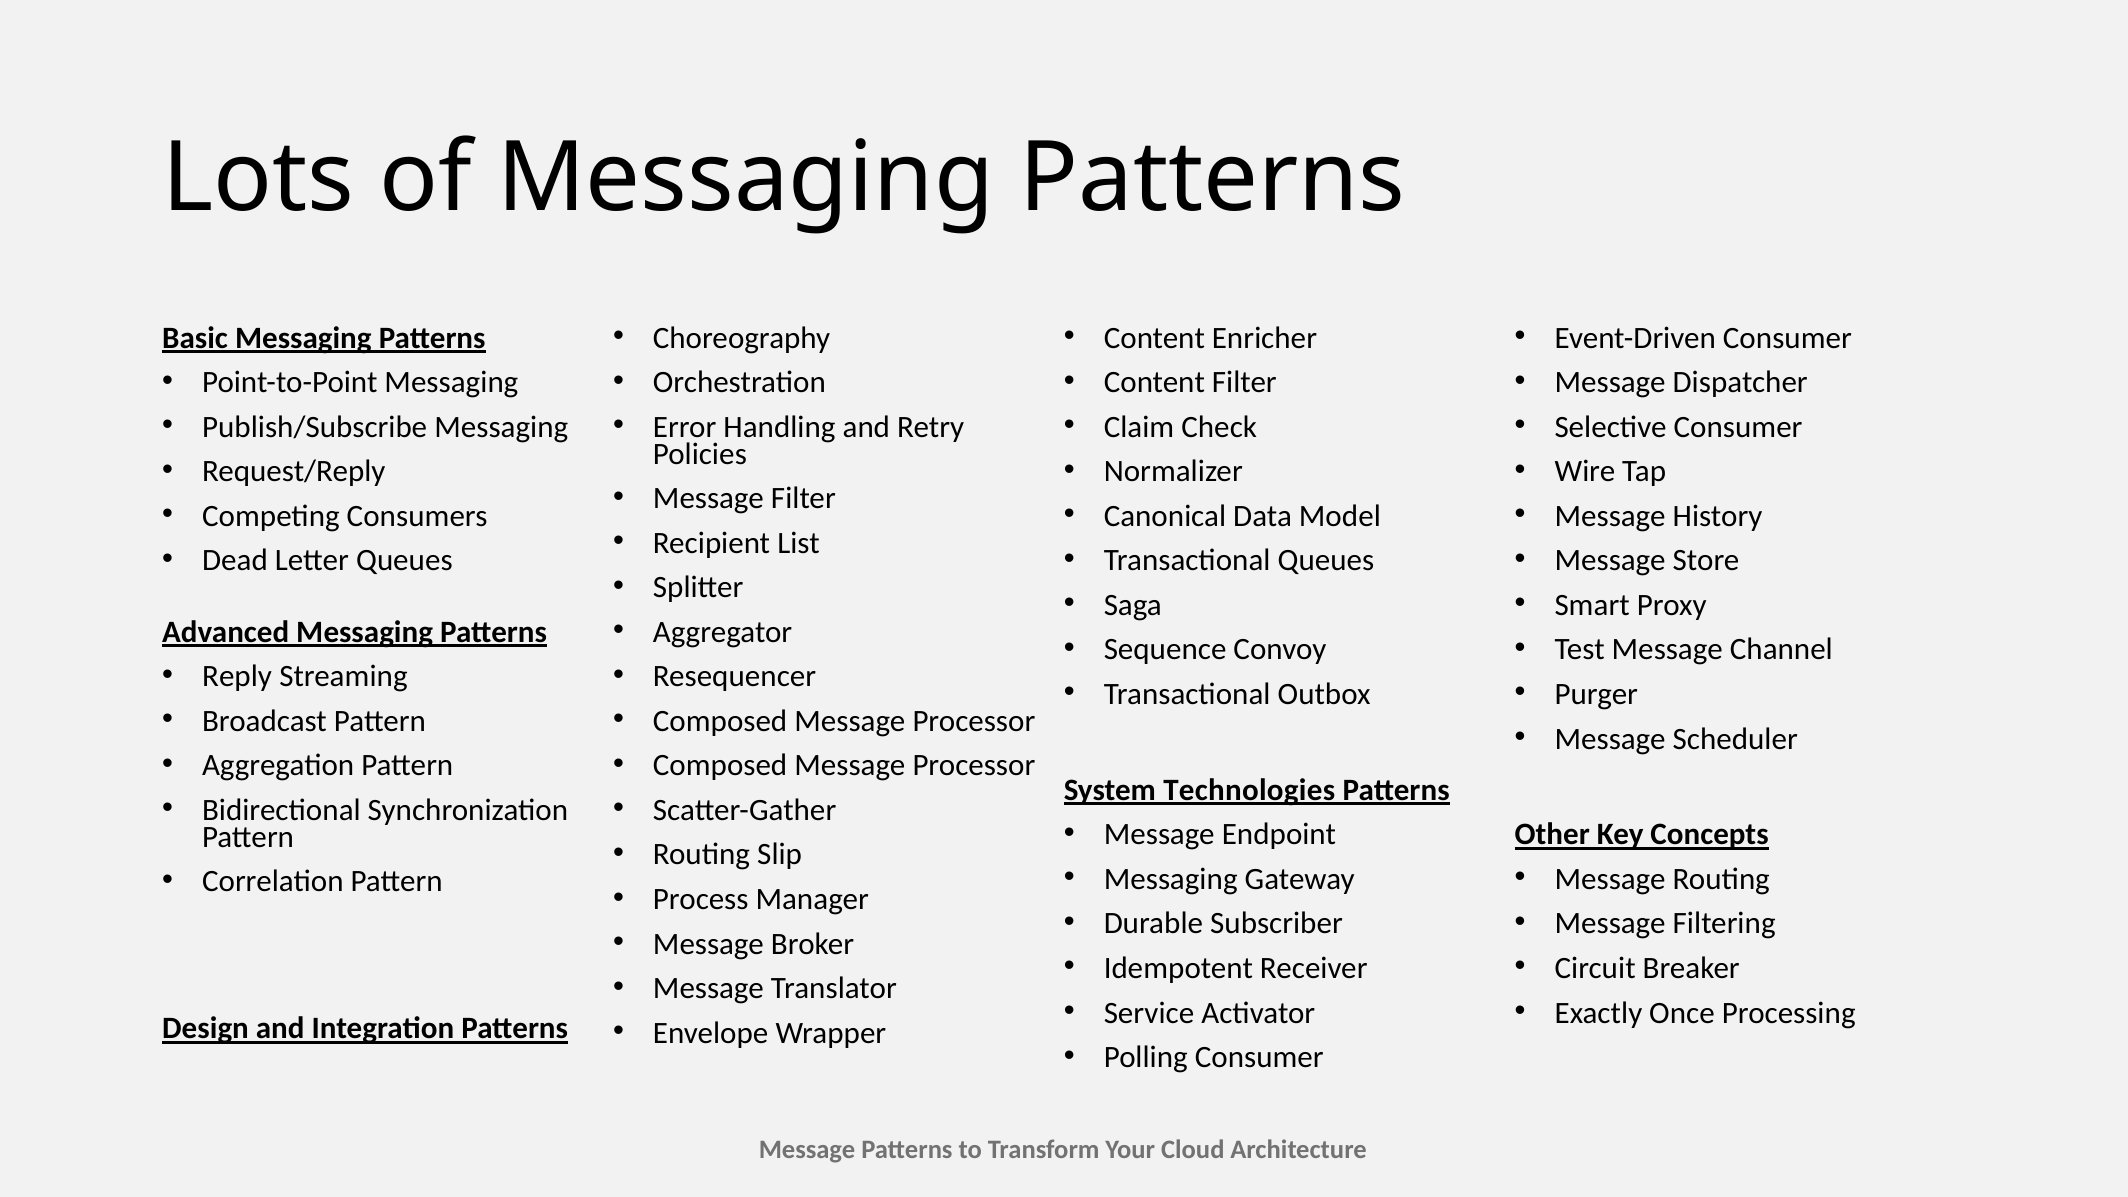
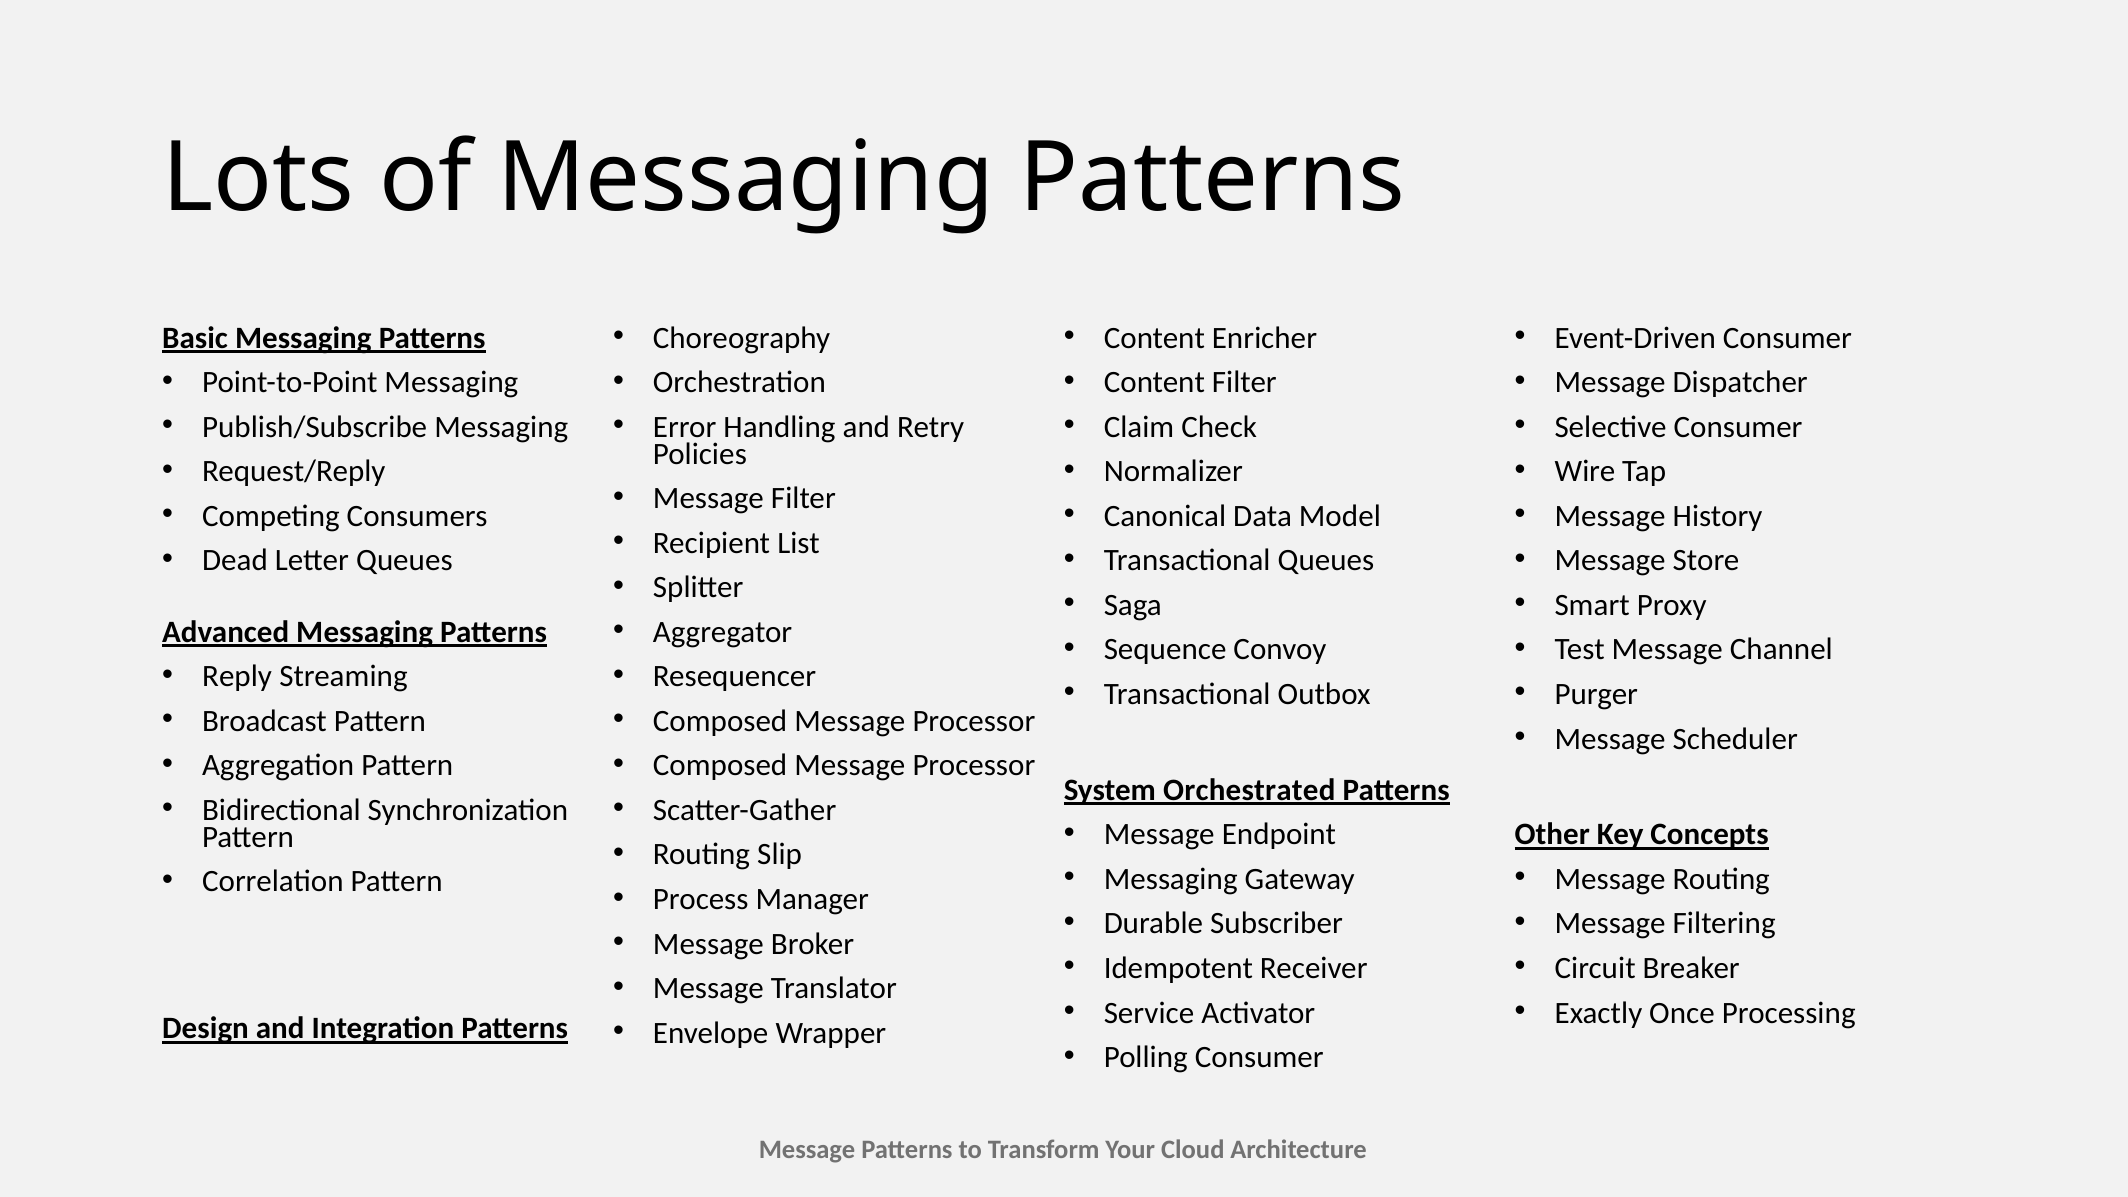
Technologies: Technologies -> Orchestrated
